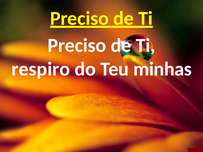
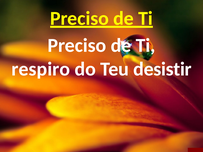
minhas: minhas -> desistir
